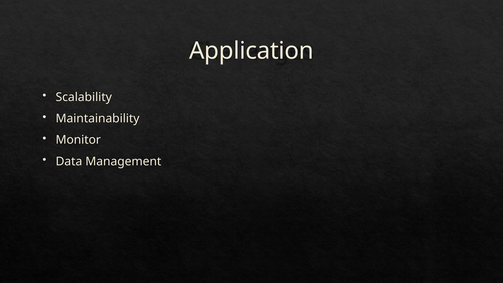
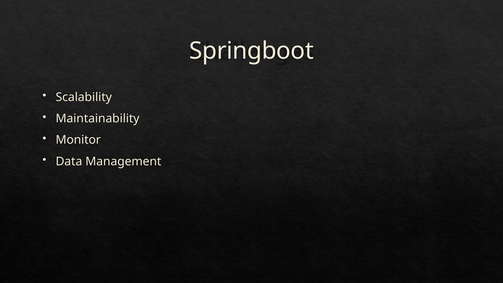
Application: Application -> Springboot
